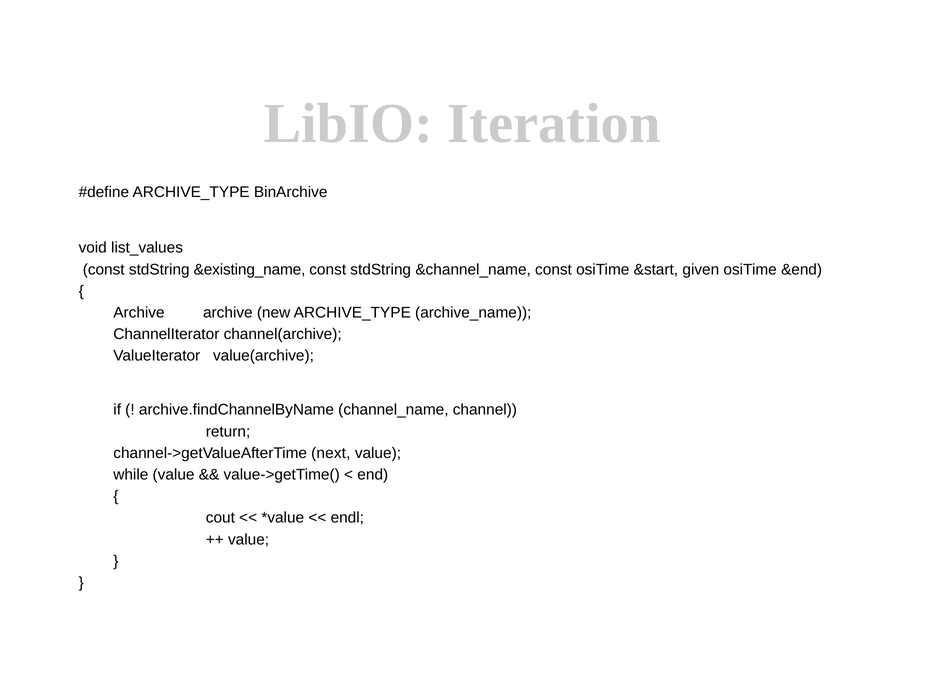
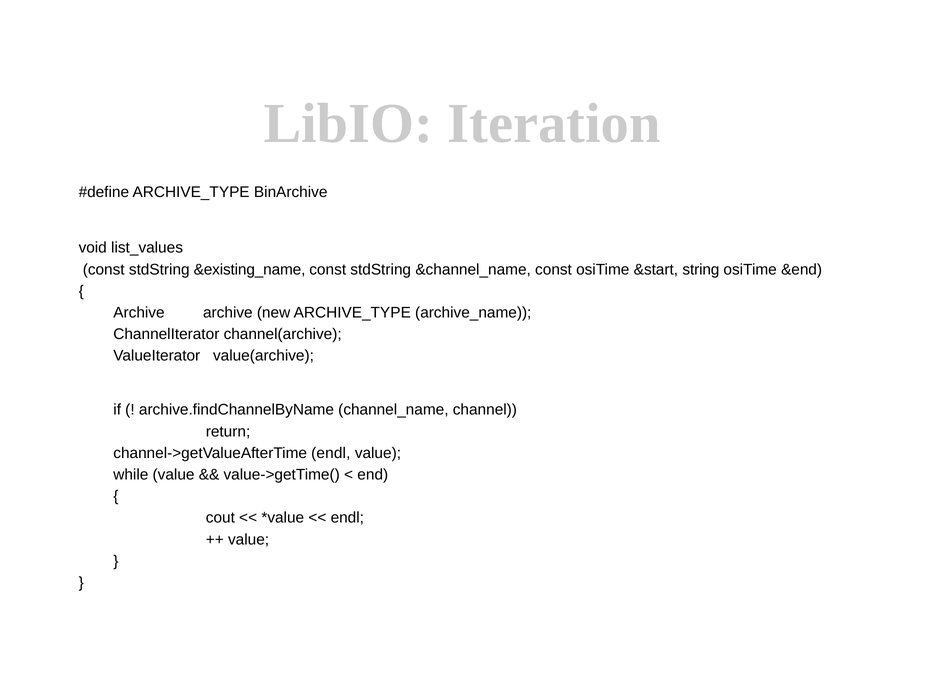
given: given -> string
channel->getValueAfterTime next: next -> endl
